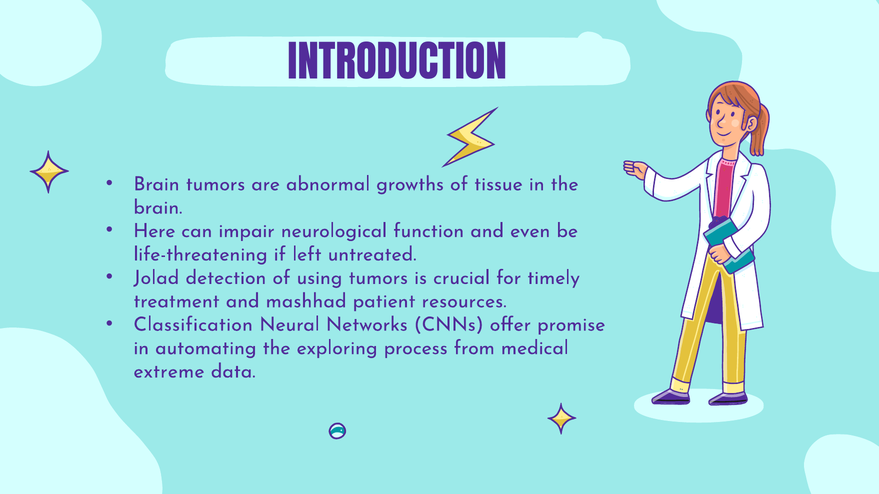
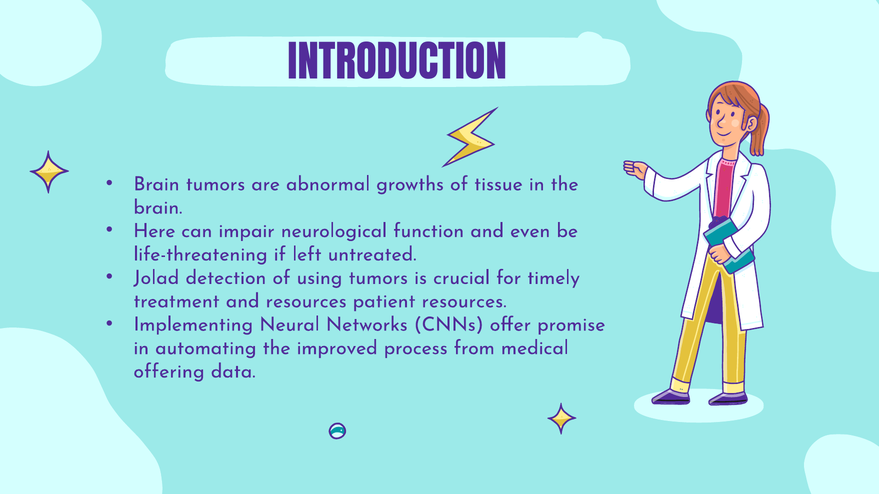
and mashhad: mashhad -> resources
Classification: Classification -> Implementing
exploring: exploring -> improved
extreme: extreme -> offering
